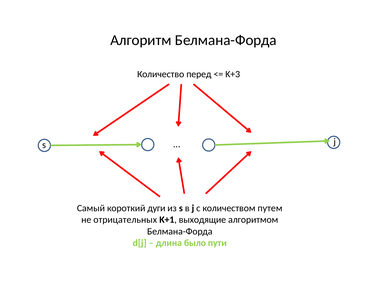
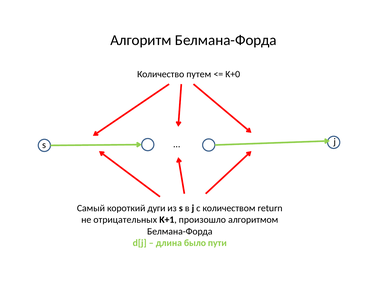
перед: перед -> путем
K+3: K+3 -> K+0
путем: путем -> return
выходящие: выходящие -> произошло
